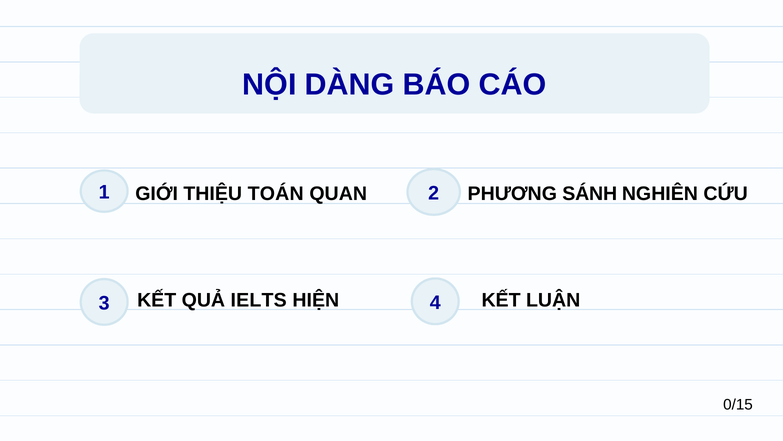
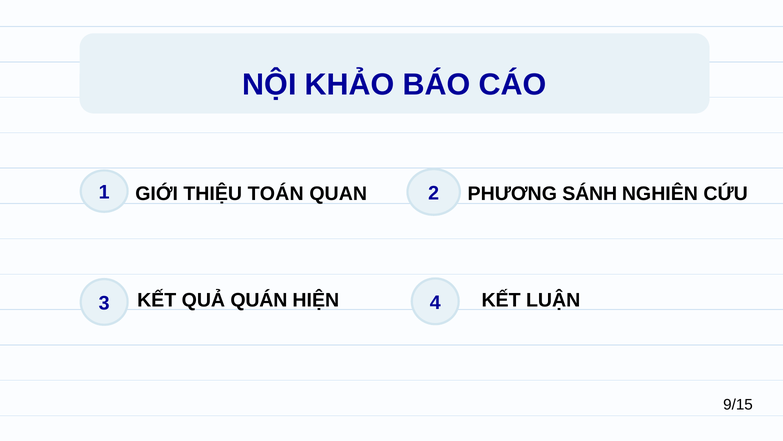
DÀNG: DÀNG -> KHẢO
IELTS: IELTS -> QUÁN
0/15: 0/15 -> 9/15
